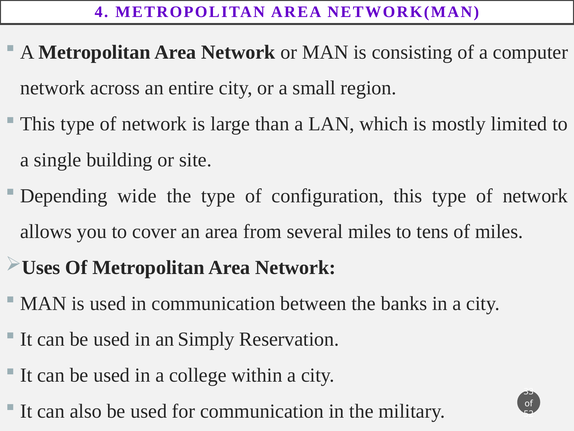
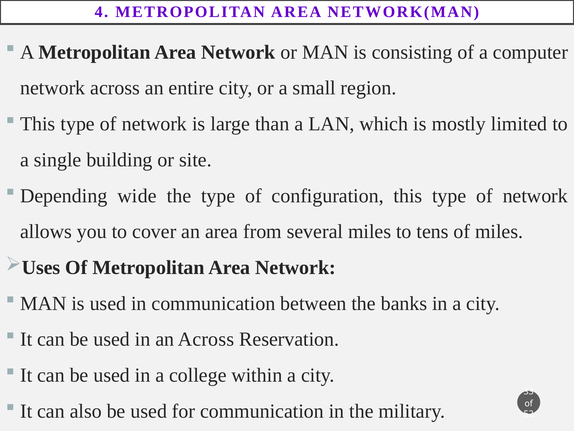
an Simply: Simply -> Across
